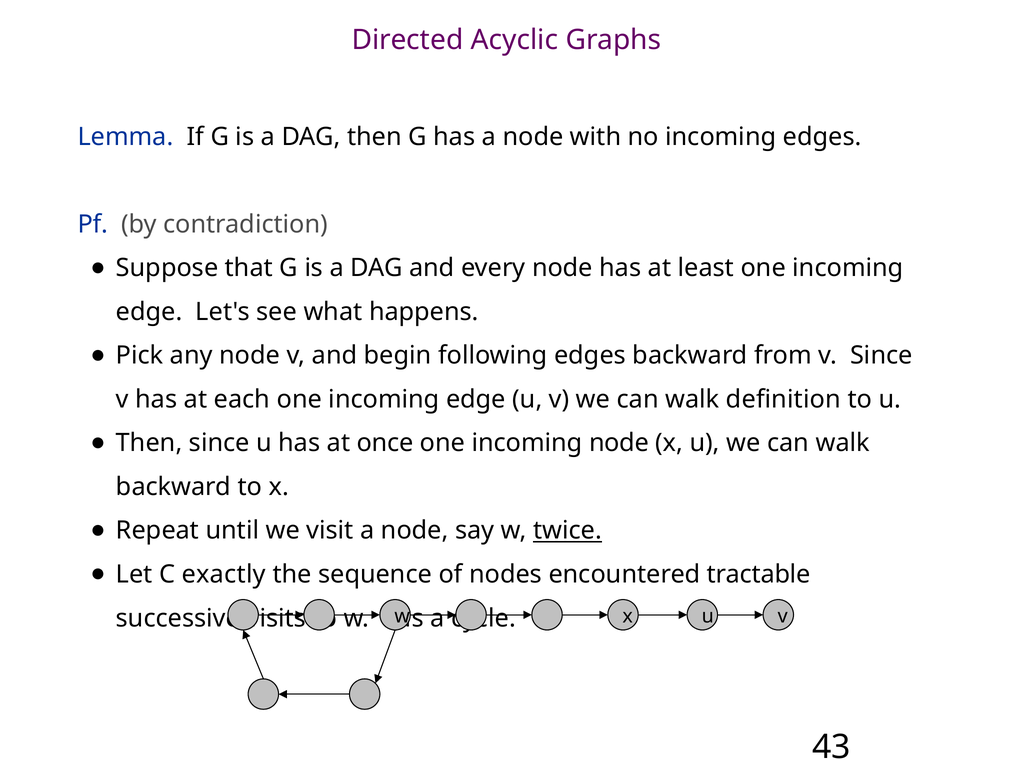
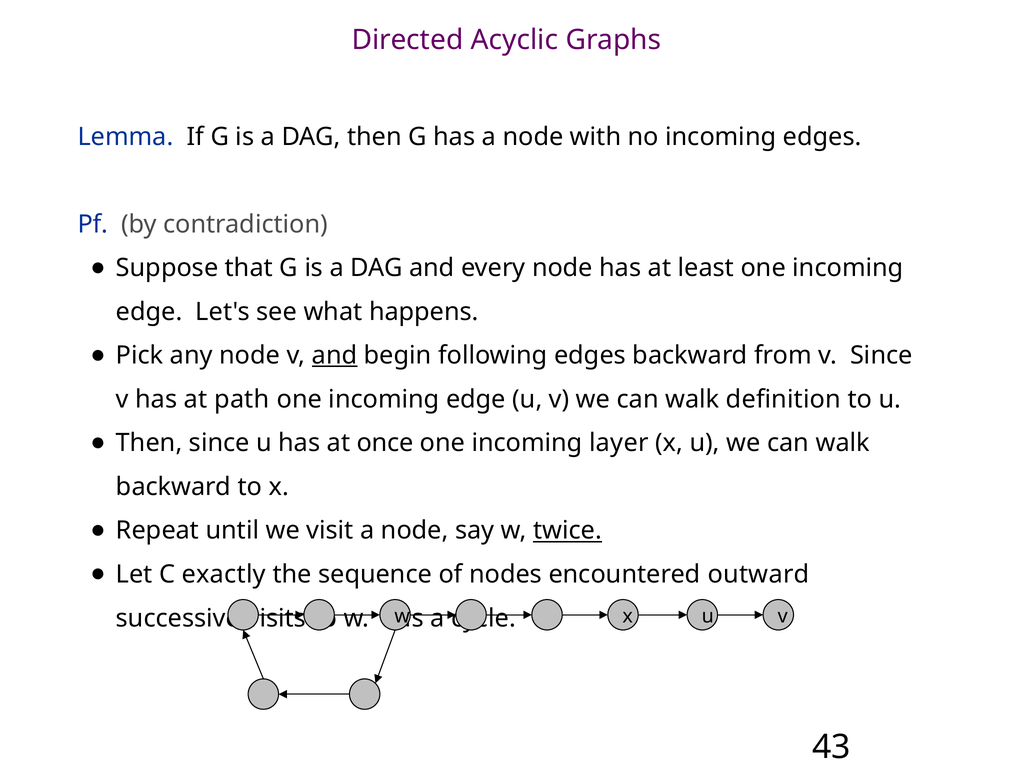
and at (335, 355) underline: none -> present
each: each -> path
incoming node: node -> layer
tractable: tractable -> outward
